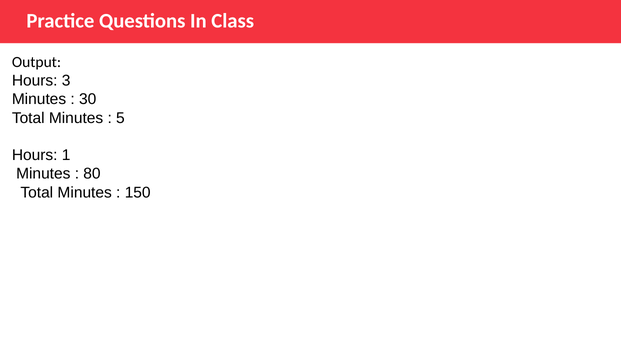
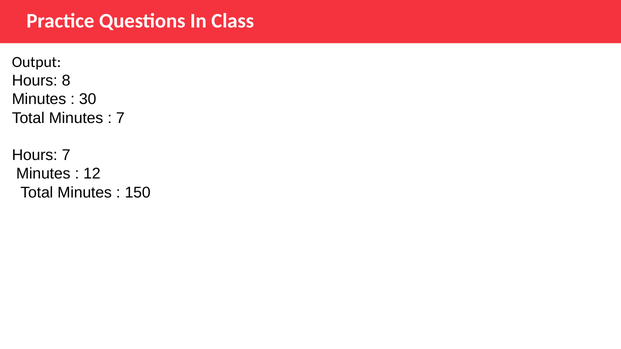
3: 3 -> 8
5 at (120, 118): 5 -> 7
Hours 1: 1 -> 7
80: 80 -> 12
